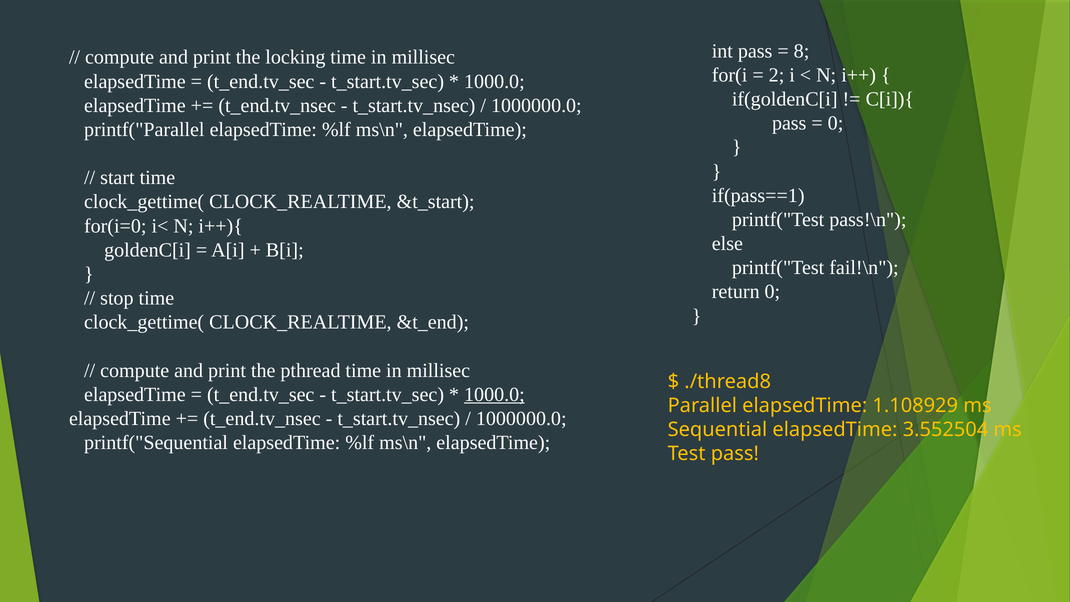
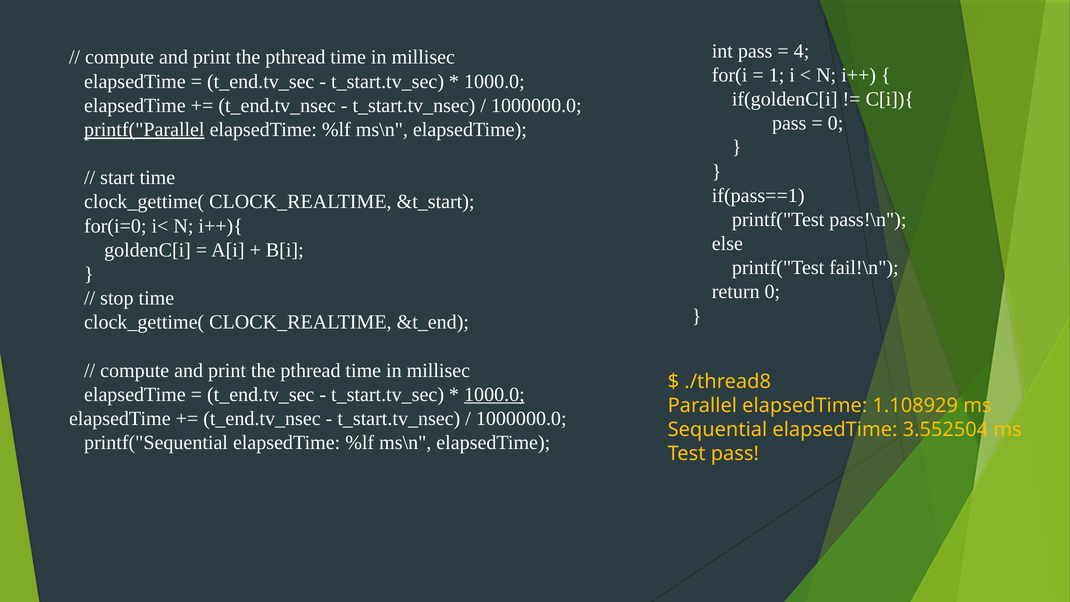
8: 8 -> 4
locking at (295, 57): locking -> pthread
2: 2 -> 1
printf("Parallel underline: none -> present
